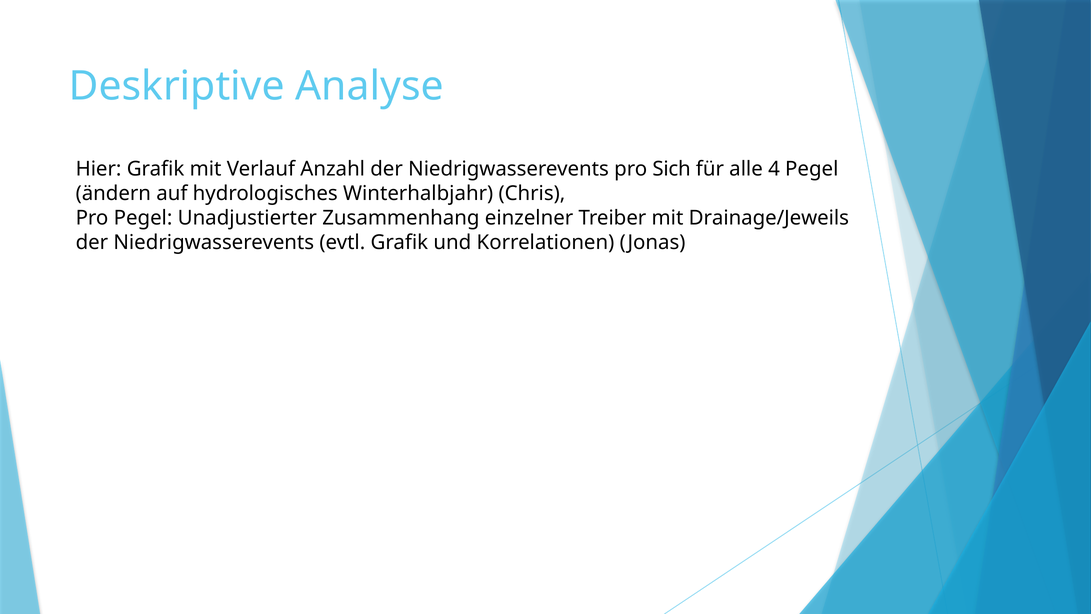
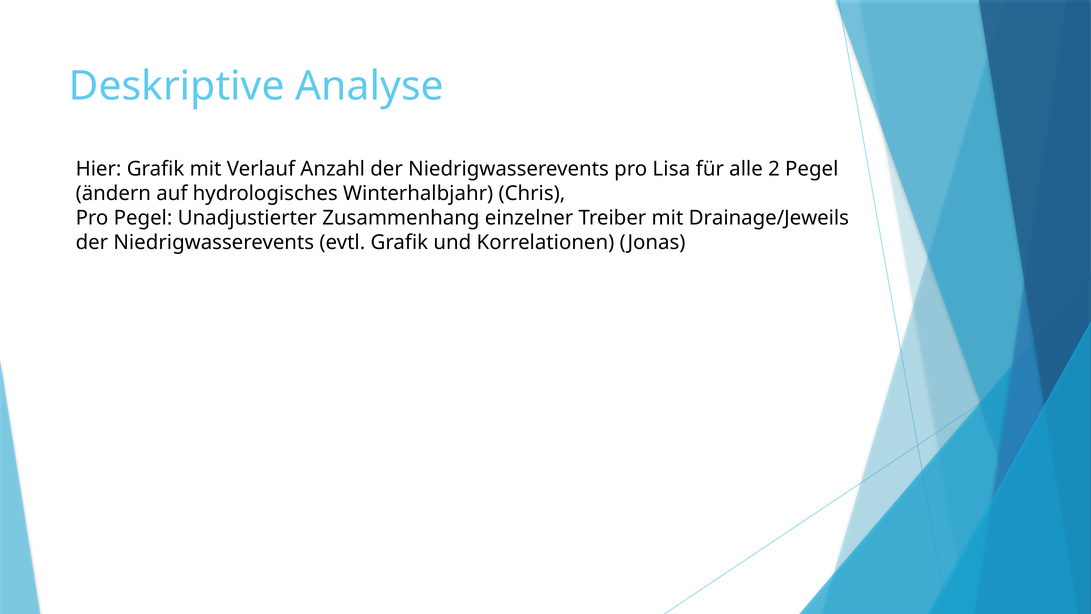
Sich: Sich -> Lisa
4: 4 -> 2
